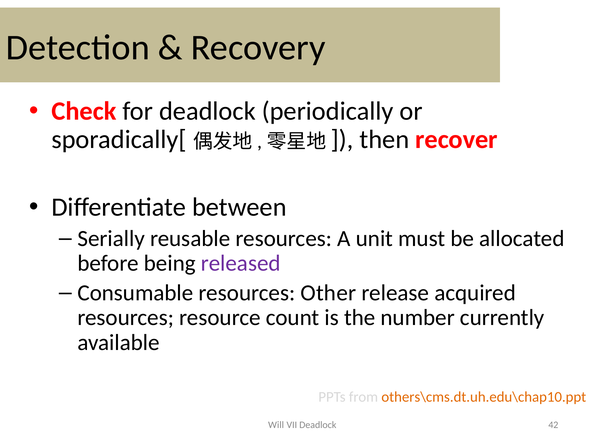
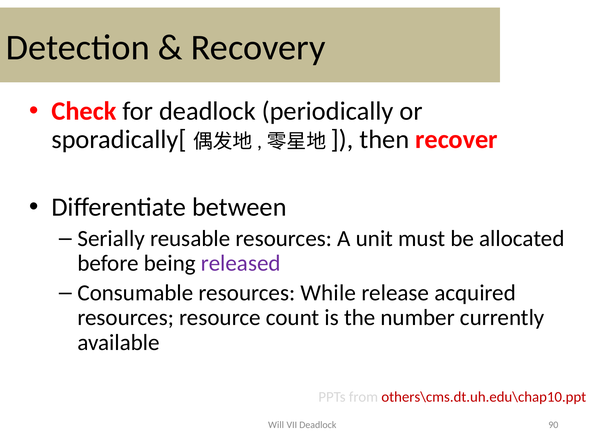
Other: Other -> While
others\cms.dt.uh.edu\chap10.ppt colour: orange -> red
42: 42 -> 90
